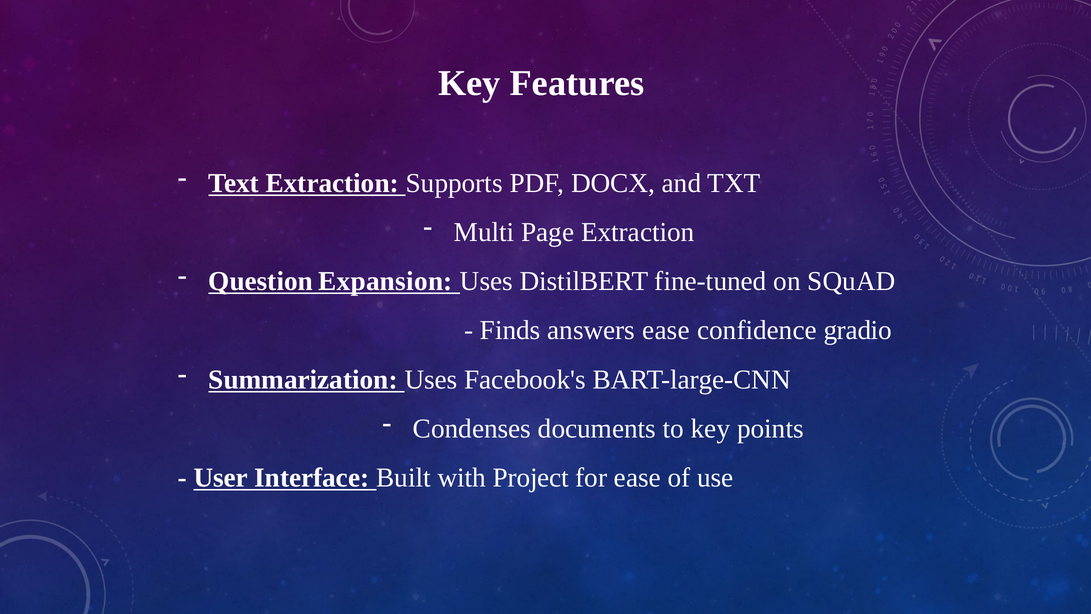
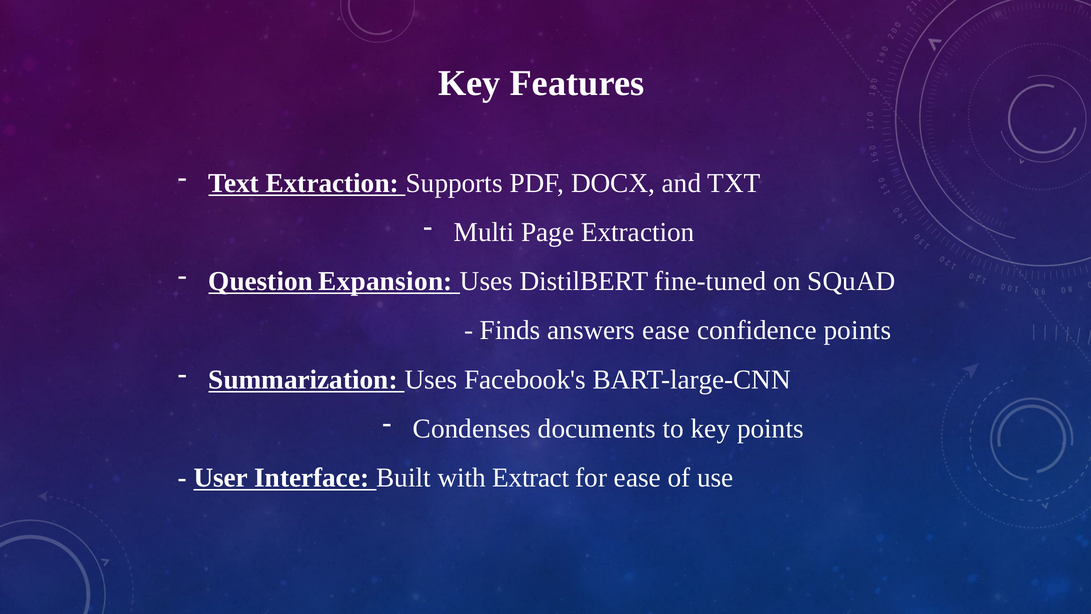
confidence gradio: gradio -> points
Project: Project -> Extract
